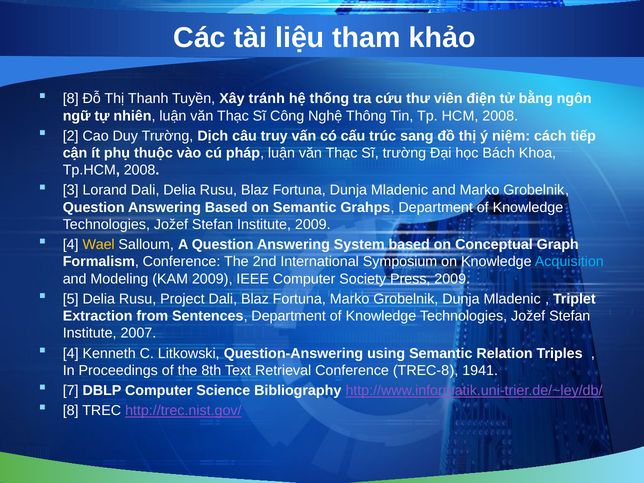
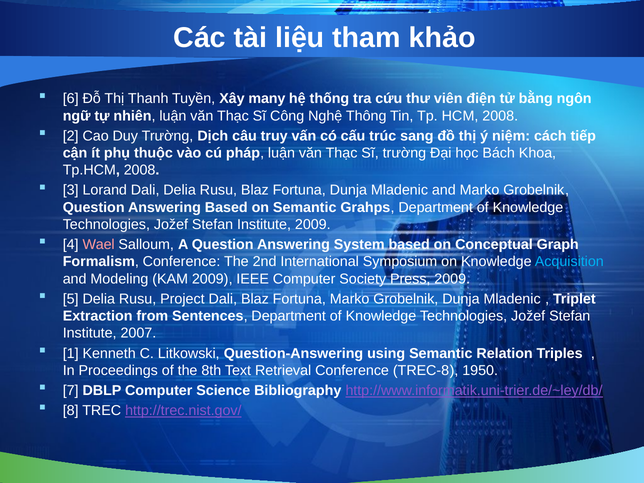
8 at (71, 99): 8 -> 6
tránh: tránh -> many
Wael colour: yellow -> pink
4 at (71, 353): 4 -> 1
1941: 1941 -> 1950
